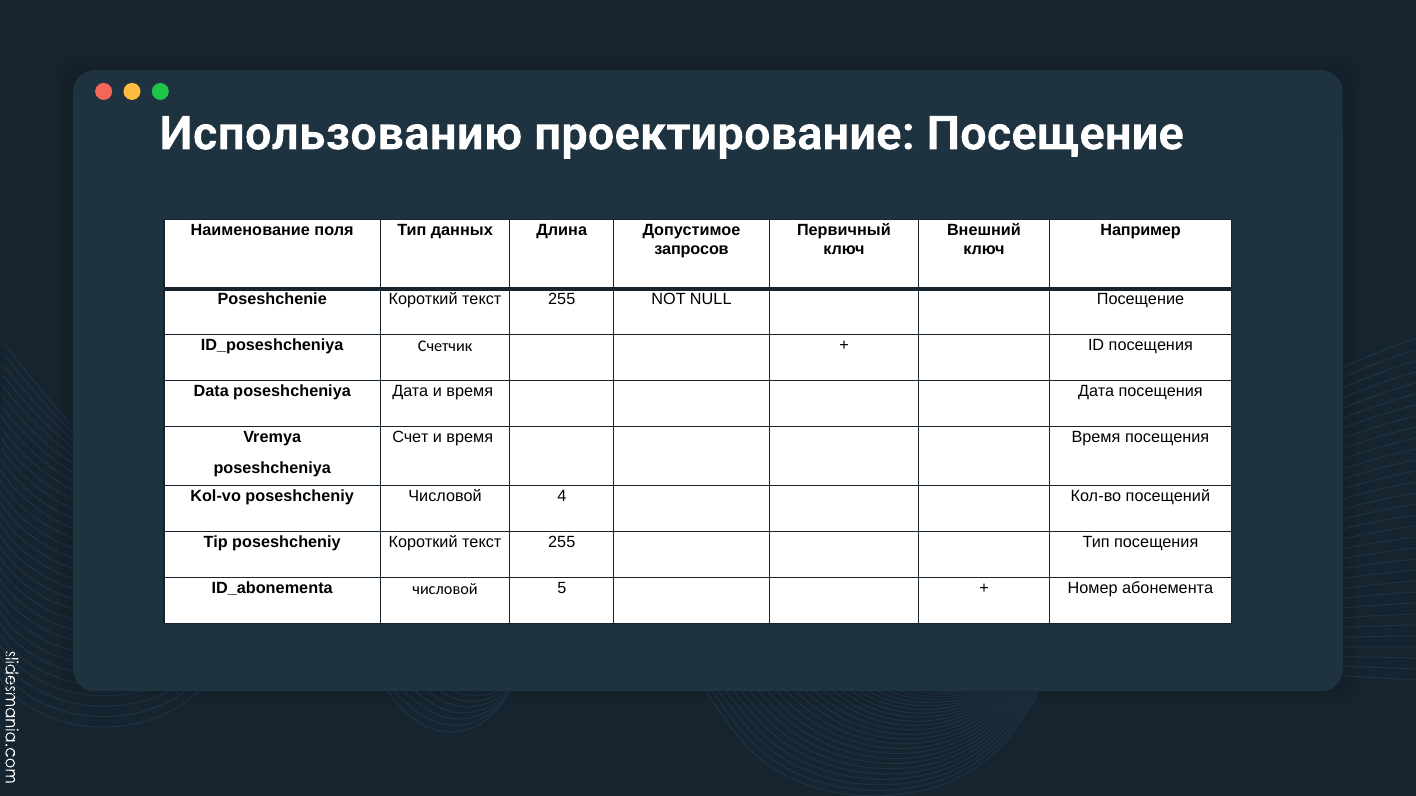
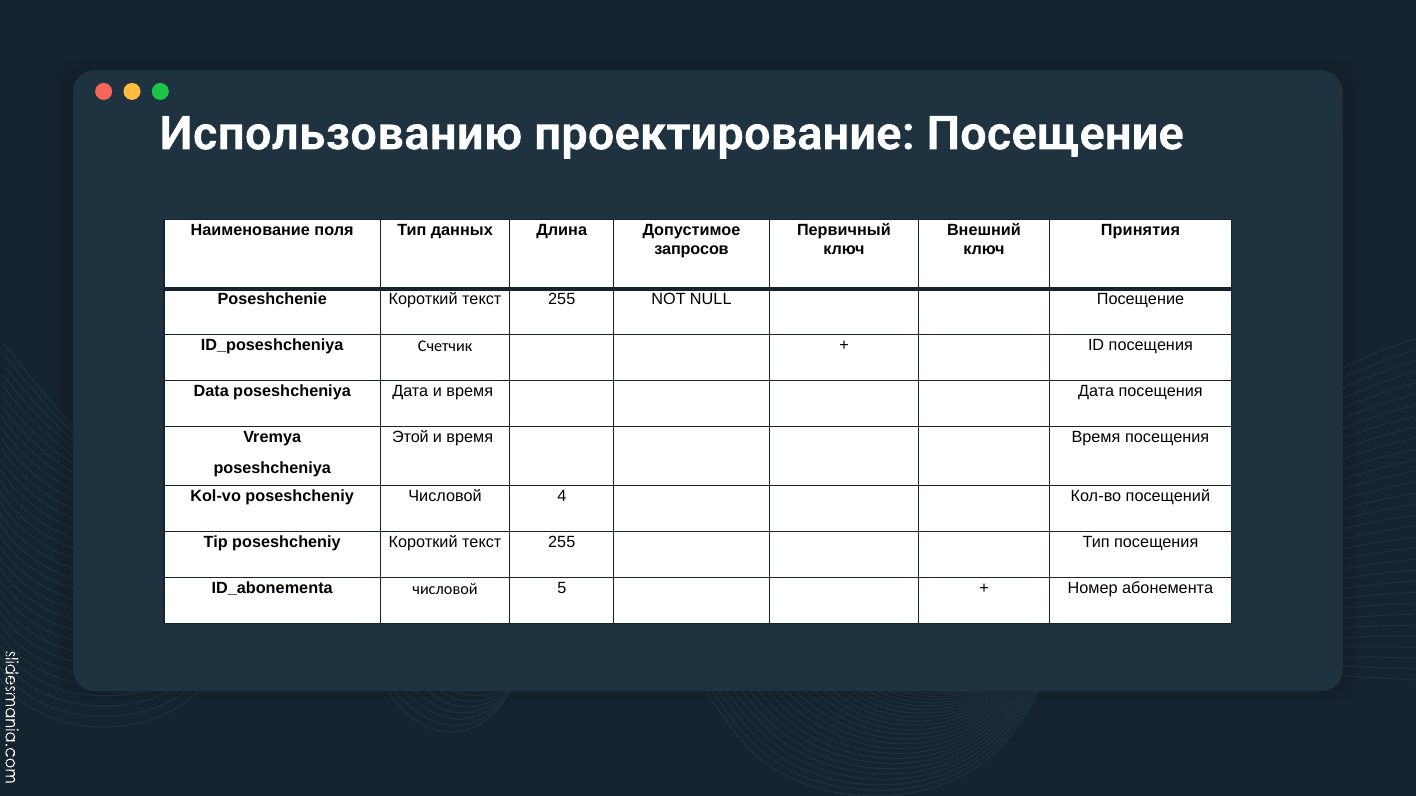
Например: Например -> Принятия
Счет: Счет -> Этой
